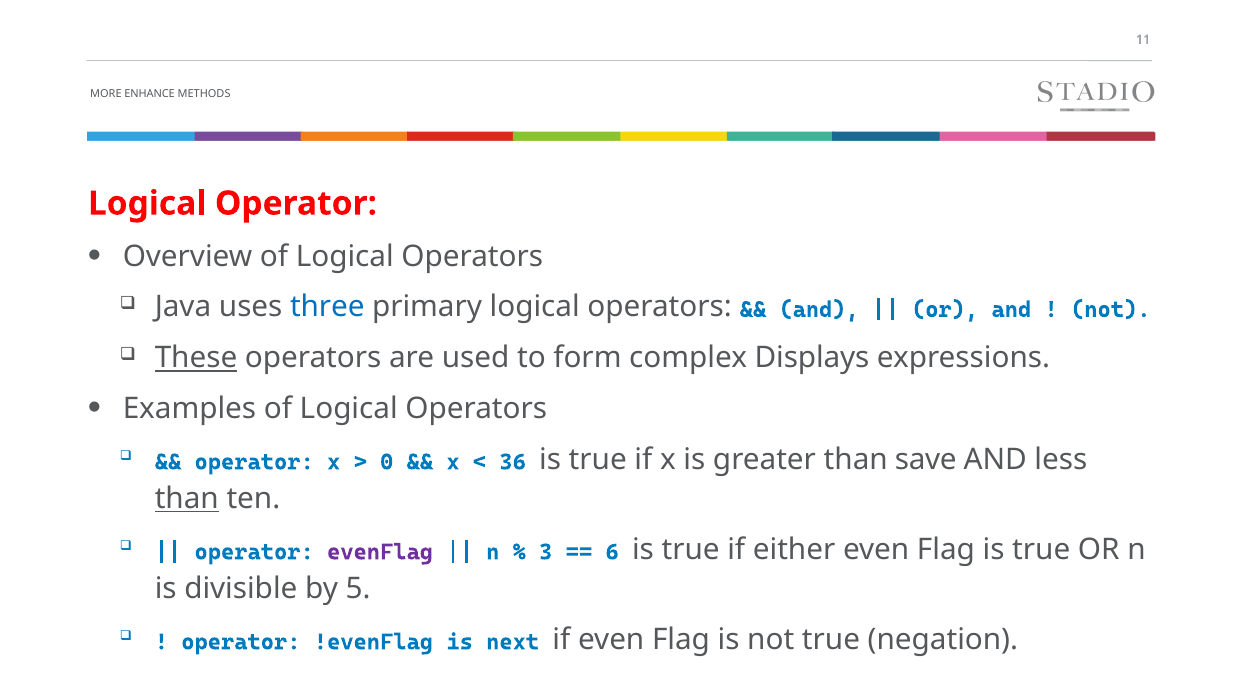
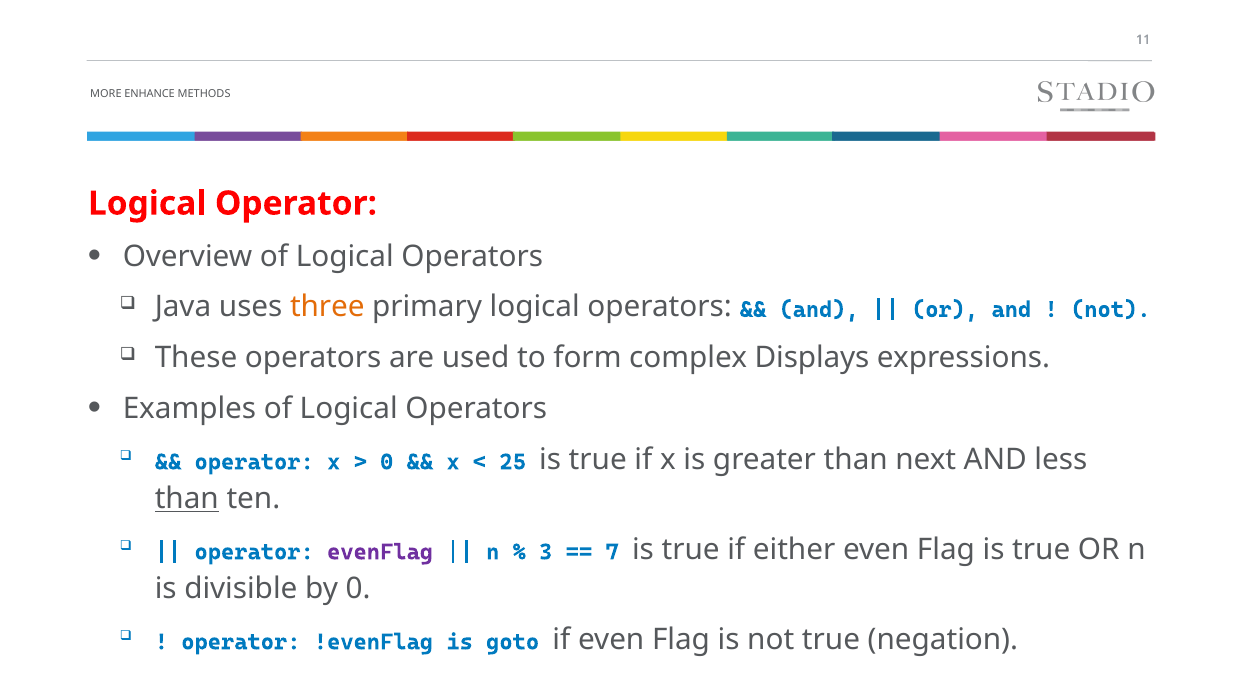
three colour: blue -> orange
These underline: present -> none
36: 36 -> 25
save: save -> next
6: 6 -> 7
by 5: 5 -> 0
next: next -> goto
